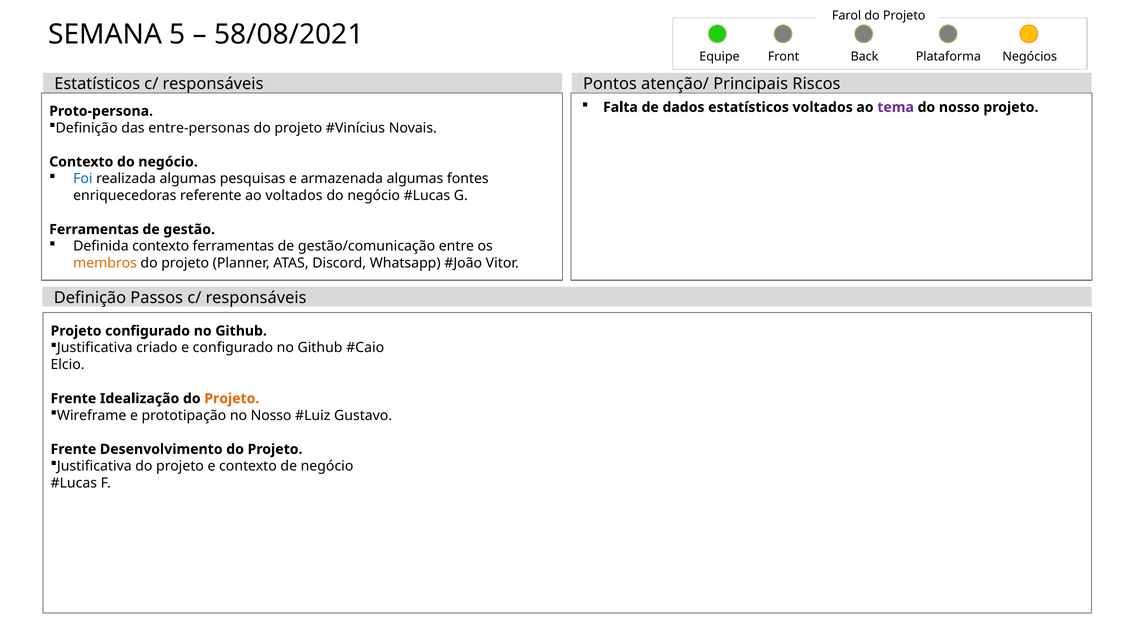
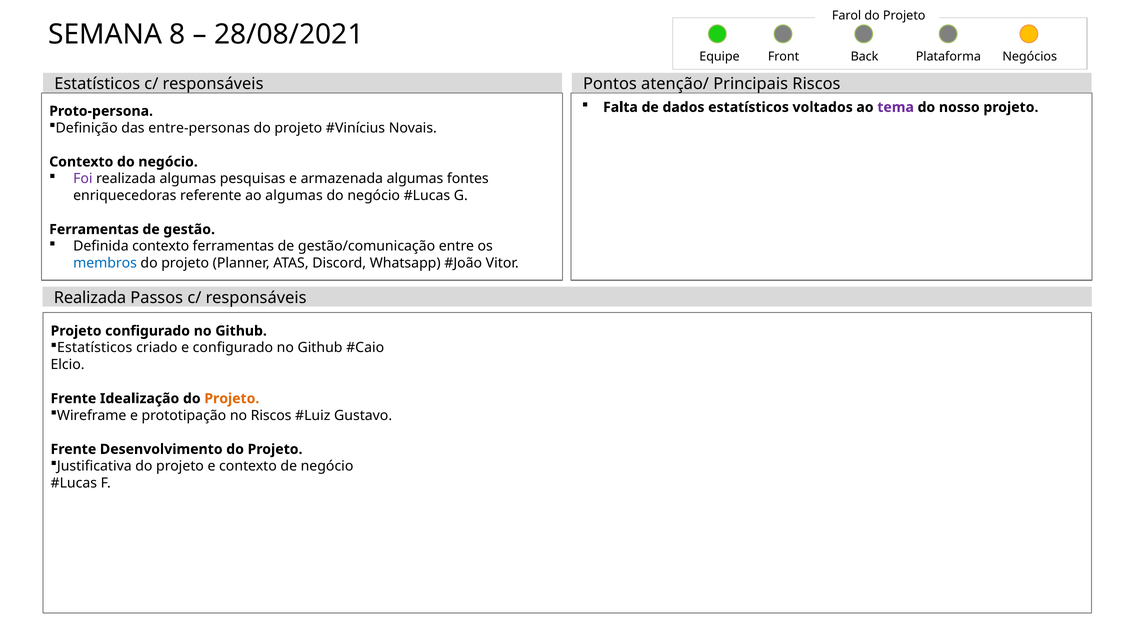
5: 5 -> 8
58/08/2021: 58/08/2021 -> 28/08/2021
Foi colour: blue -> purple
ao voltados: voltados -> algumas
membros colour: orange -> blue
Definição at (90, 298): Definição -> Realizada
Justificativa at (95, 348): Justificativa -> Estatísticos
no Nosso: Nosso -> Riscos
